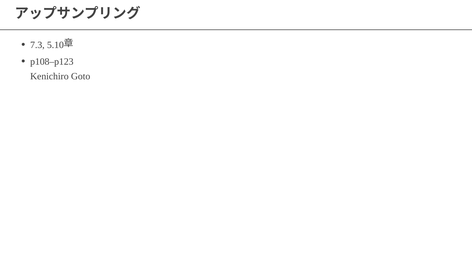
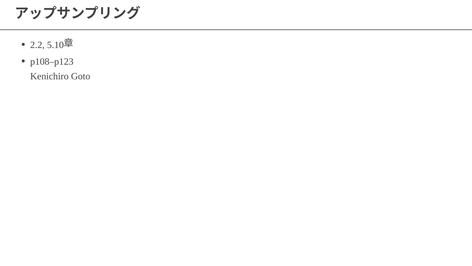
7.3: 7.3 -> 2.2
